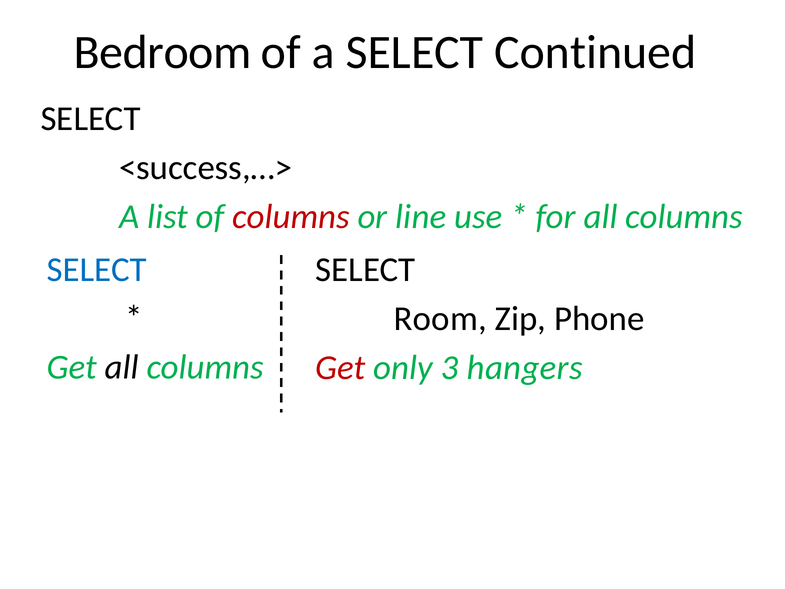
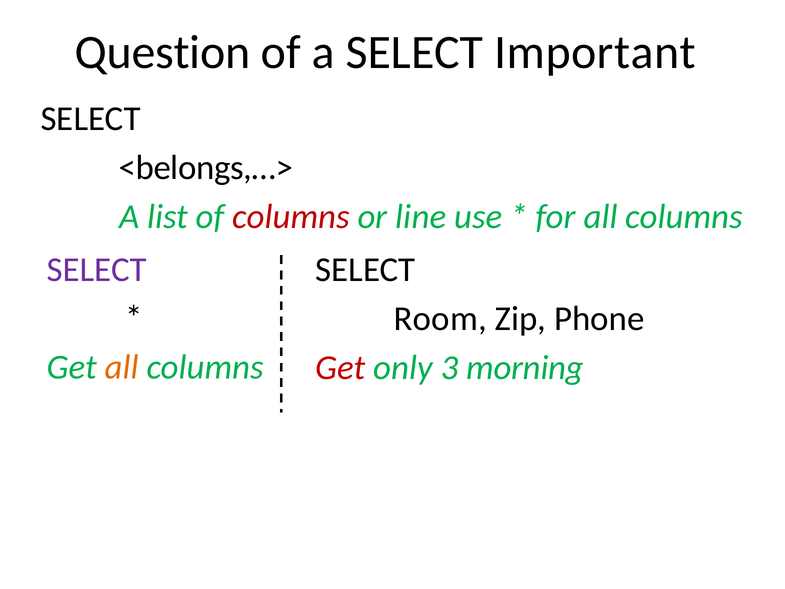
Bedroom: Bedroom -> Question
Continued: Continued -> Important
<success,…>: <success,…> -> <belongs,…>
SELECT at (97, 269) colour: blue -> purple
all at (122, 367) colour: black -> orange
hangers: hangers -> morning
